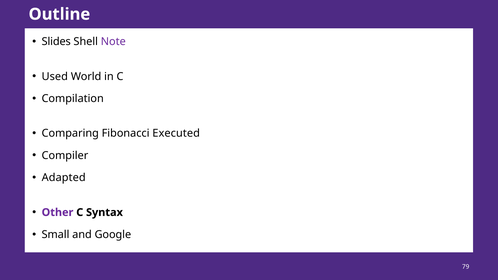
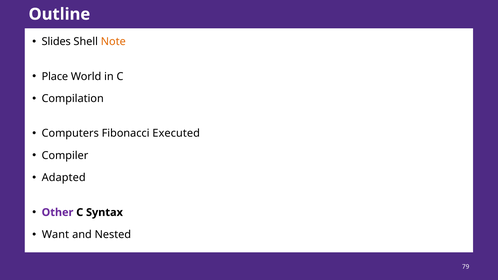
Note colour: purple -> orange
Used: Used -> Place
Comparing: Comparing -> Computers
Small: Small -> Want
Google: Google -> Nested
